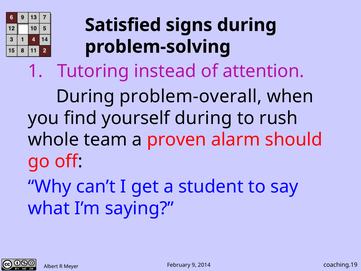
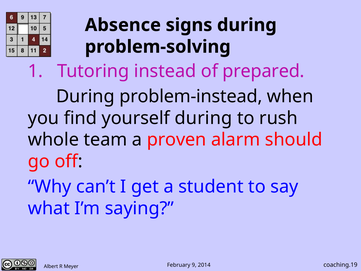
Satisfied: Satisfied -> Absence
attention: attention -> prepared
problem-overall: problem-overall -> problem-instead
